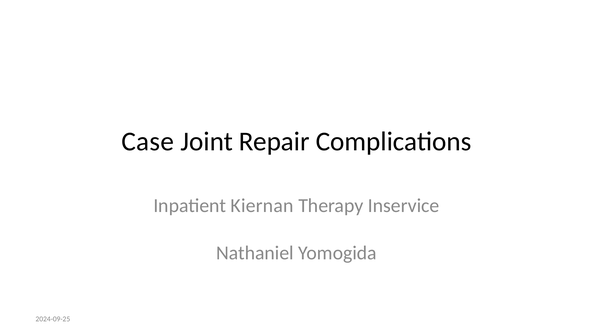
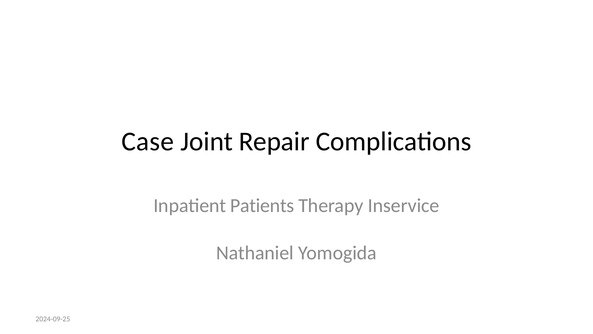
Kiernan: Kiernan -> Patients
